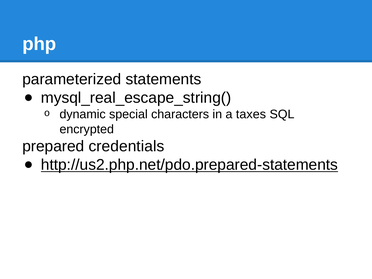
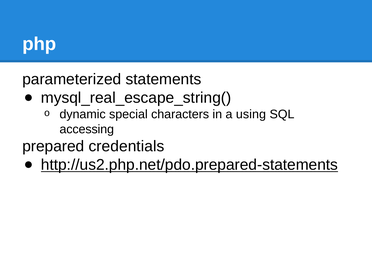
taxes: taxes -> using
encrypted: encrypted -> accessing
